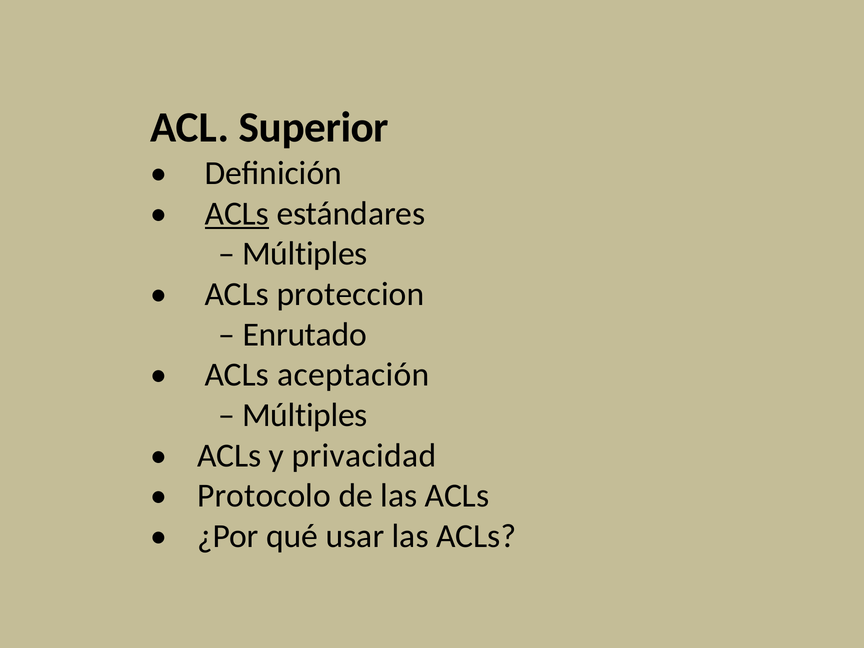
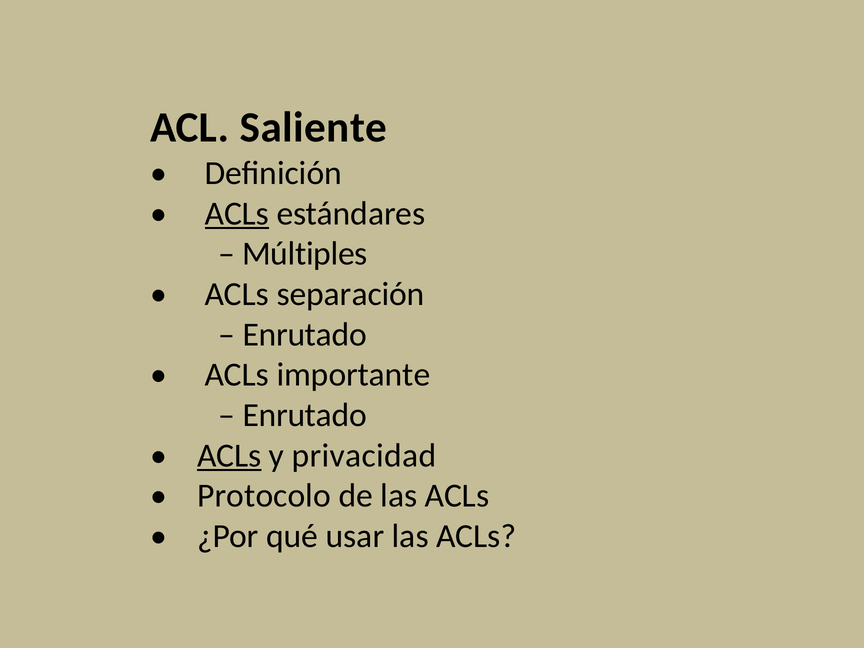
Superior: Superior -> Saliente
proteccion: proteccion -> separación
aceptación: aceptación -> importante
Múltiples at (305, 415): Múltiples -> Enrutado
ACLs at (229, 455) underline: none -> present
